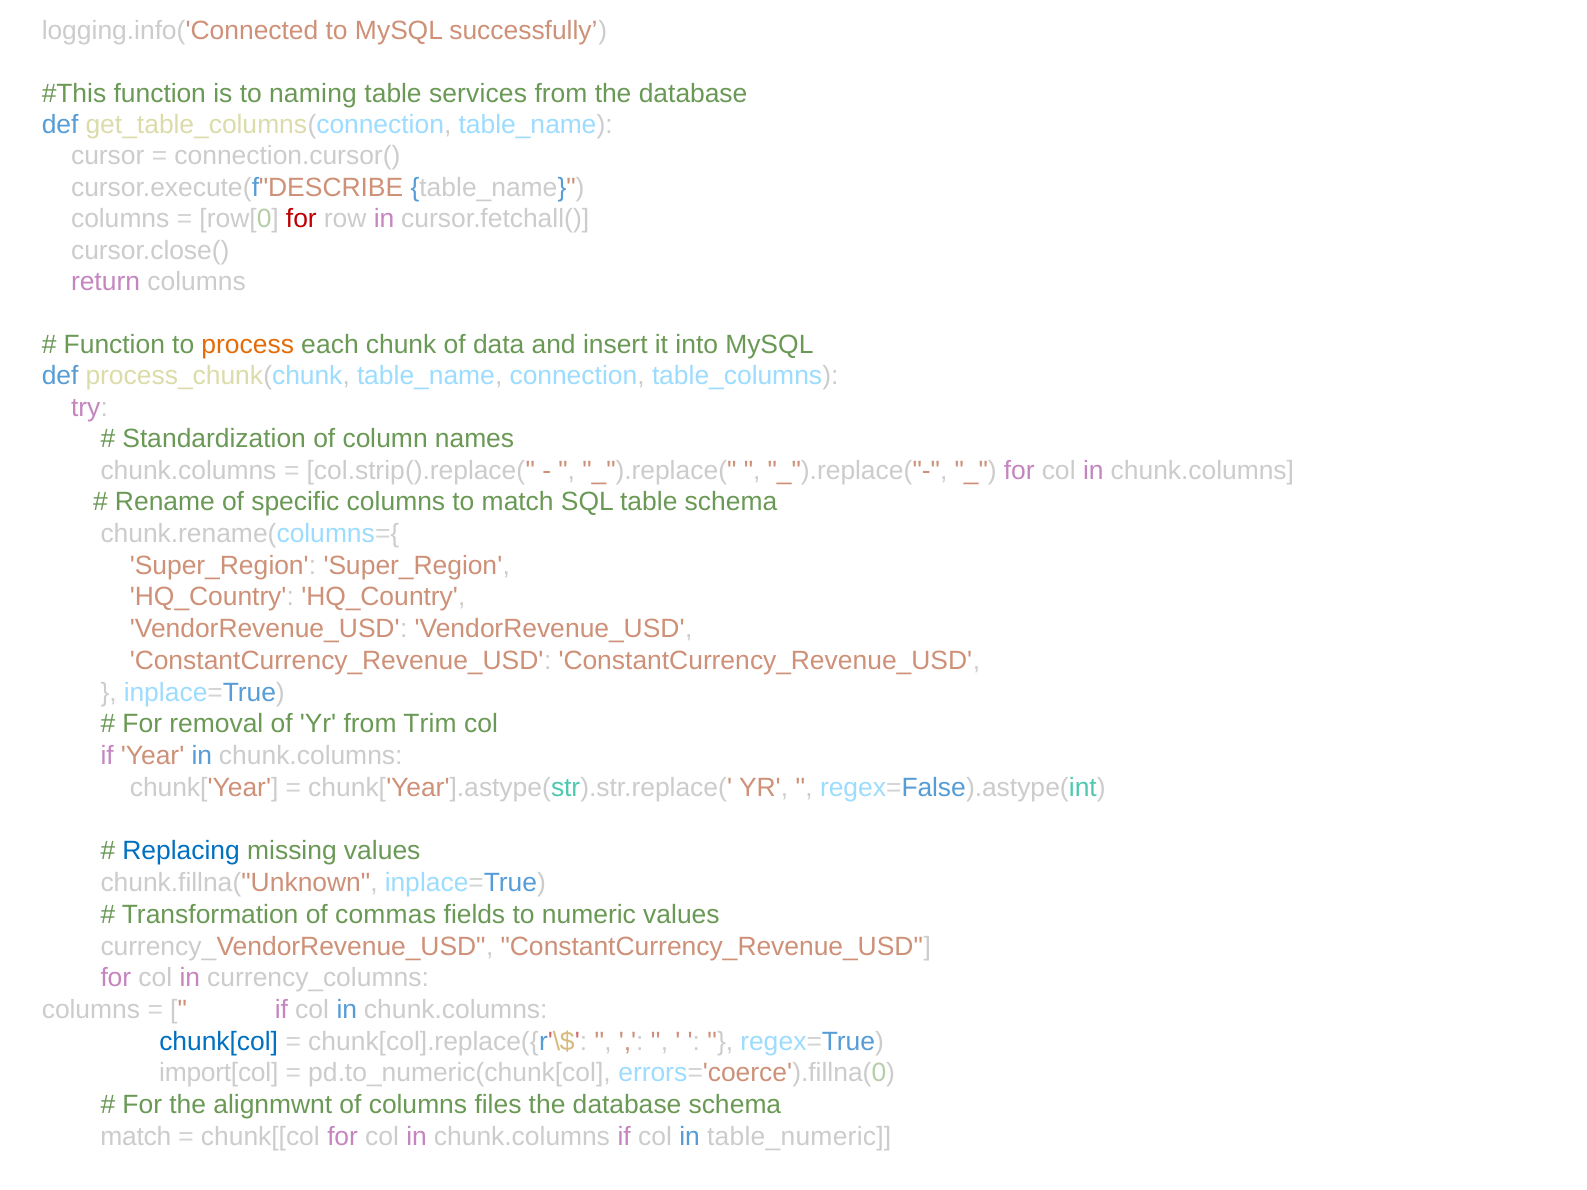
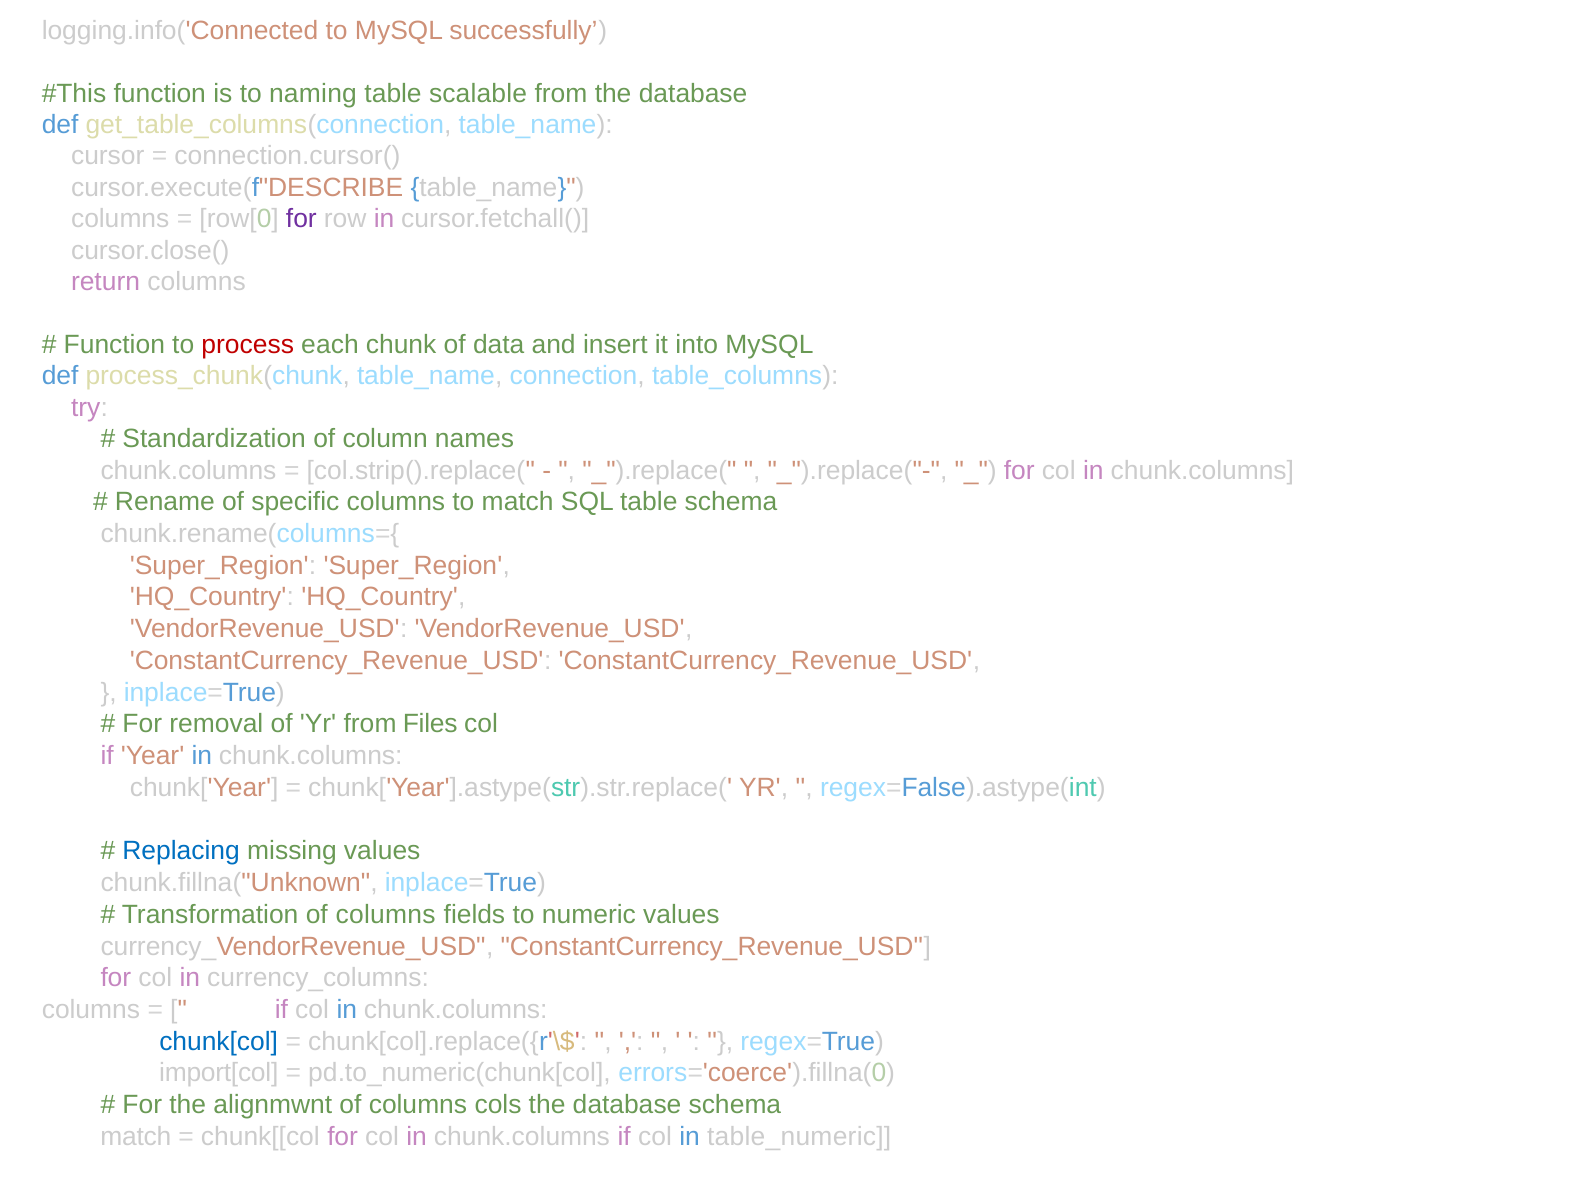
services: services -> scalable
for at (301, 219) colour: red -> purple
process colour: orange -> red
Trim: Trim -> Files
Transformation of commas: commas -> columns
files: files -> cols
